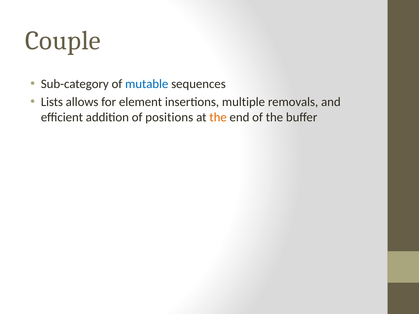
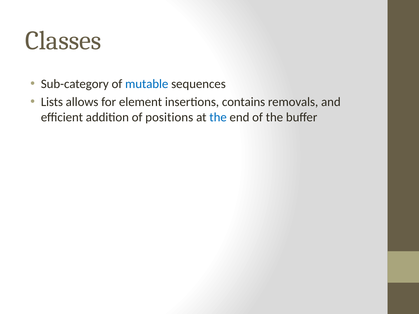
Couple: Couple -> Classes
multiple: multiple -> contains
the at (218, 117) colour: orange -> blue
